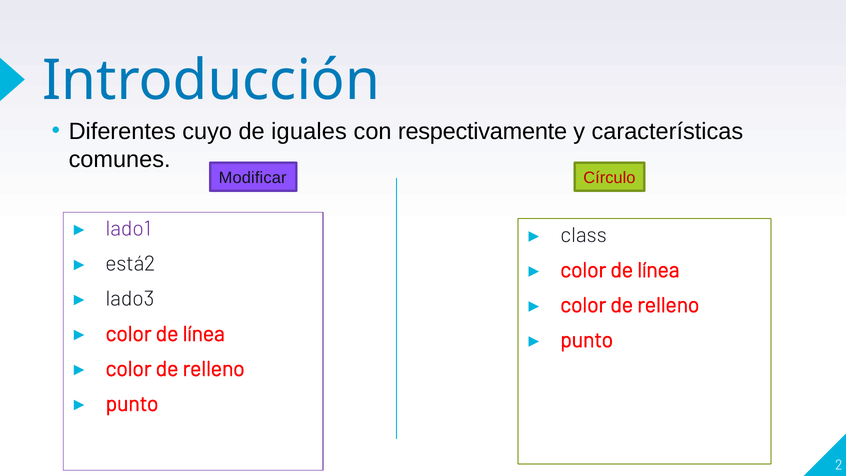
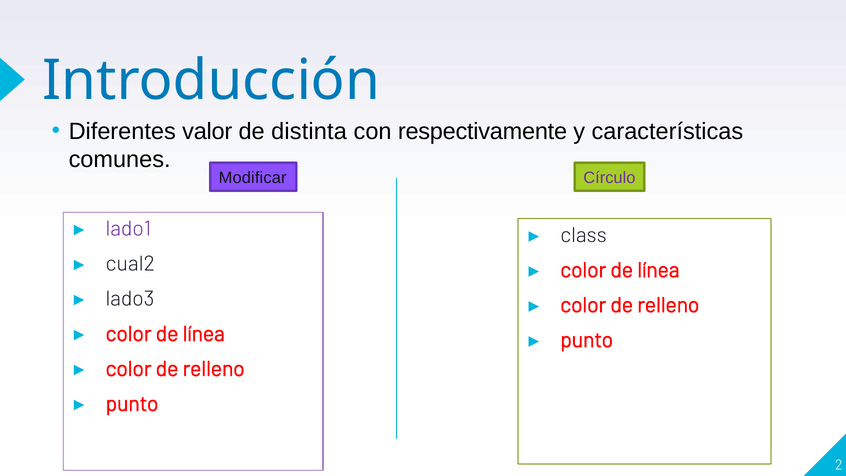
cuyo: cuyo -> valor
iguales: iguales -> distinta
Círculo colour: red -> purple
está2: está2 -> cual2
